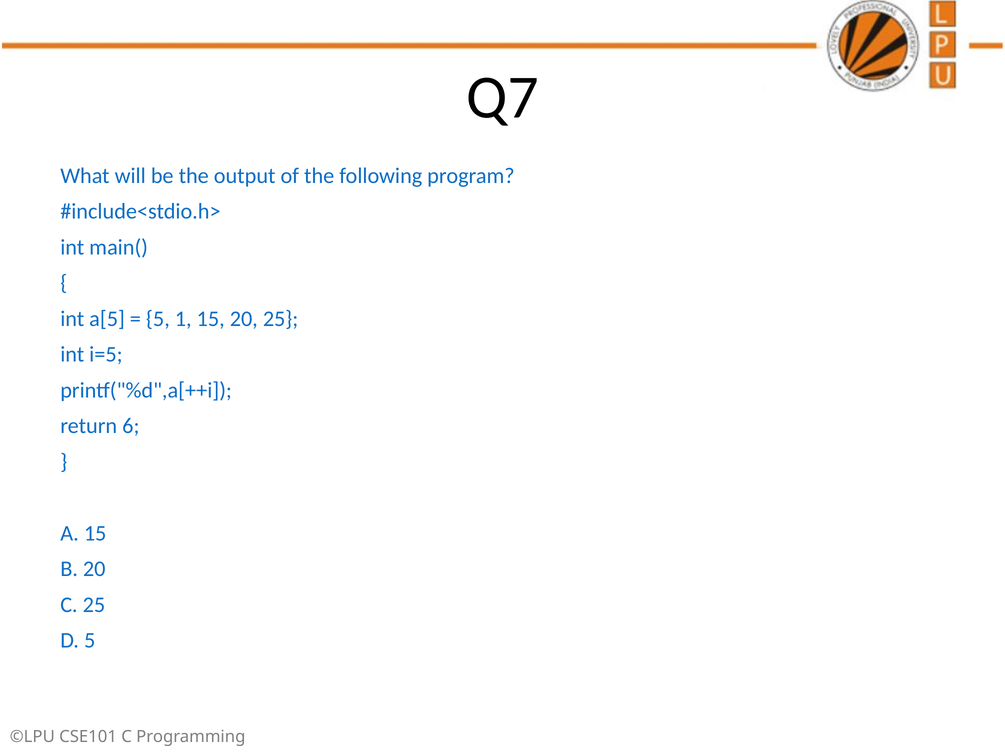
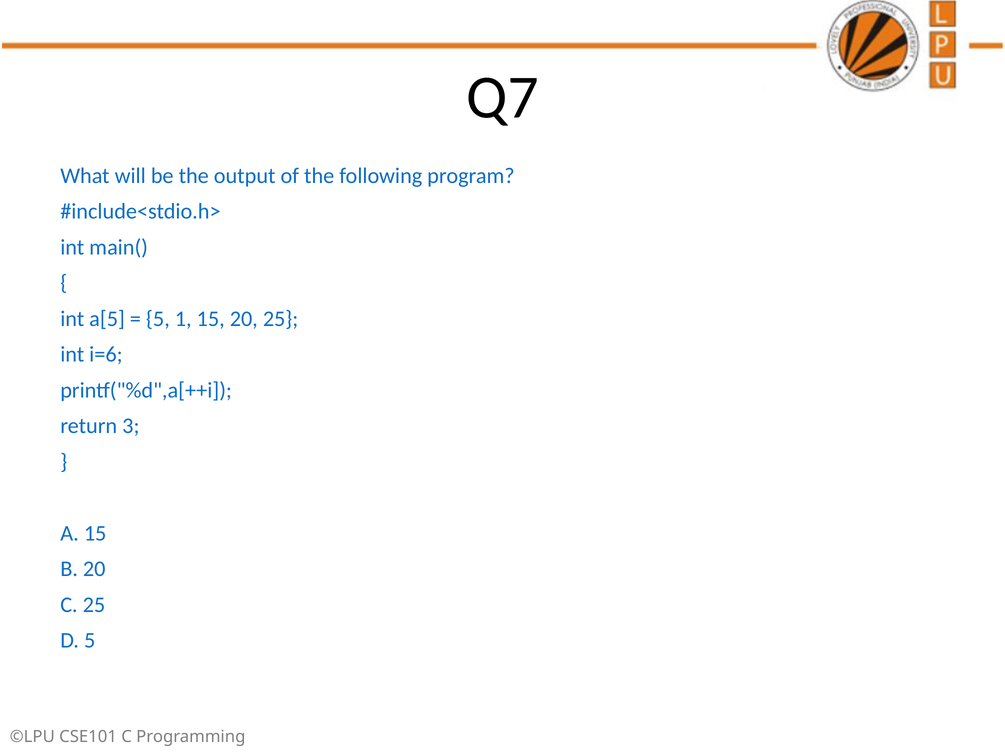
i=5: i=5 -> i=6
6: 6 -> 3
